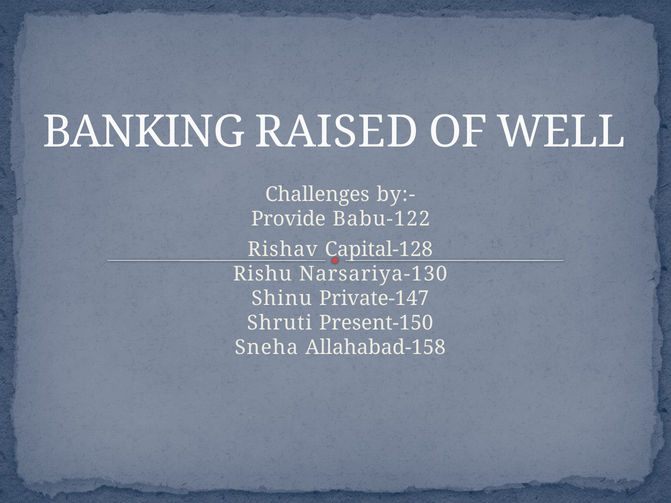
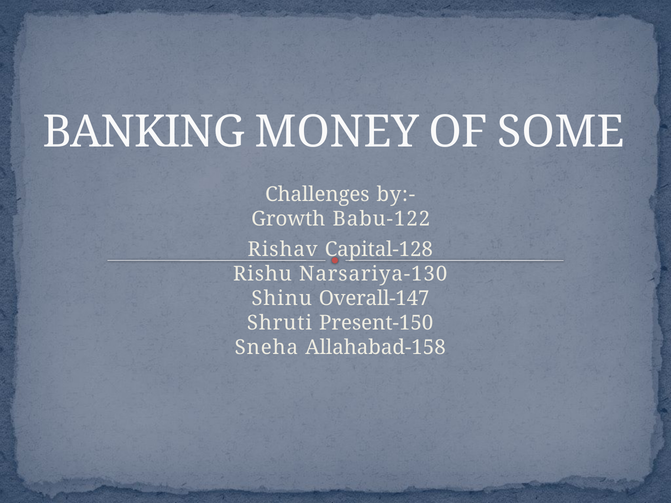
RAISED: RAISED -> MONEY
WELL: WELL -> SOME
Provide: Provide -> Growth
Private-147: Private-147 -> Overall-147
